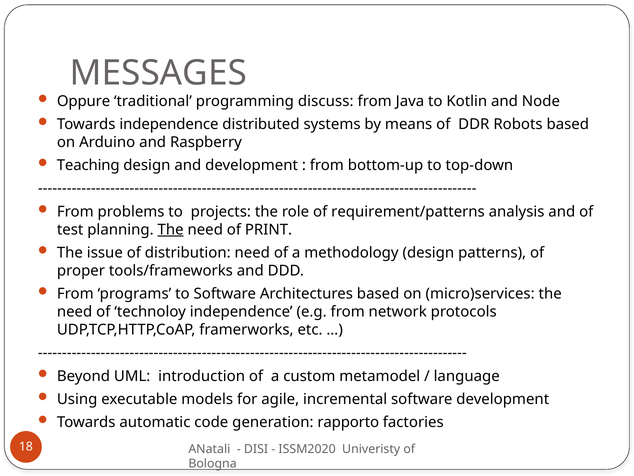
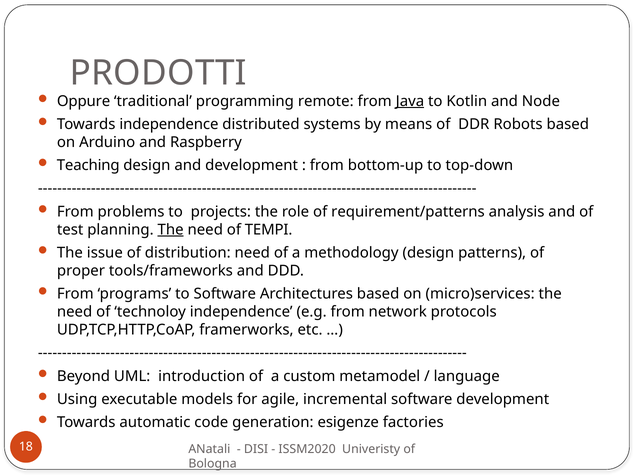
MESSAGES: MESSAGES -> PRODOTTI
discuss: discuss -> remote
Java underline: none -> present
PRINT: PRINT -> TEMPI
rapporto: rapporto -> esigenze
